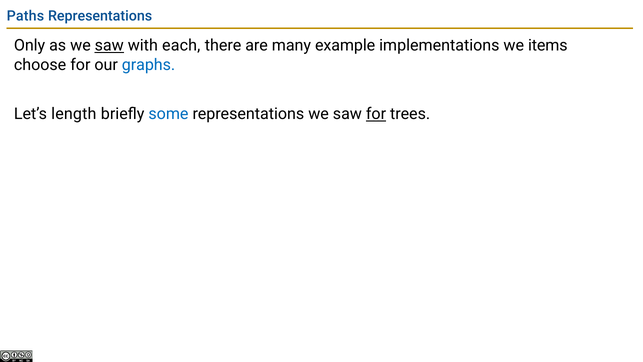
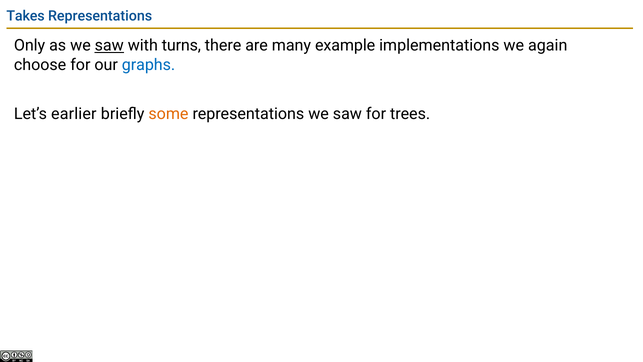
Paths: Paths -> Takes
each: each -> turns
items: items -> again
length: length -> earlier
some colour: blue -> orange
for at (376, 114) underline: present -> none
